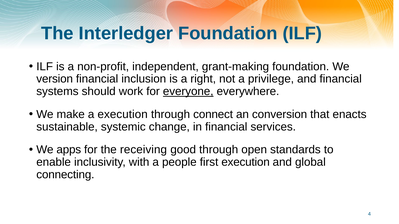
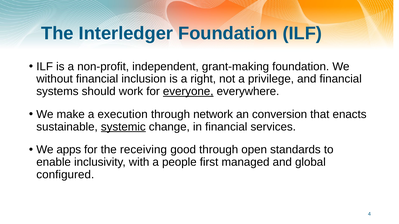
version: version -> without
connect: connect -> network
systemic underline: none -> present
first execution: execution -> managed
connecting: connecting -> configured
